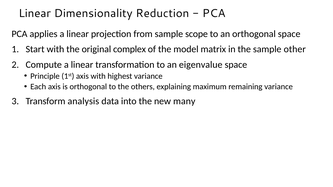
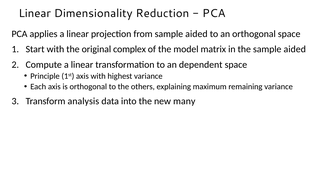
from sample scope: scope -> aided
the sample other: other -> aided
eigenvalue: eigenvalue -> dependent
